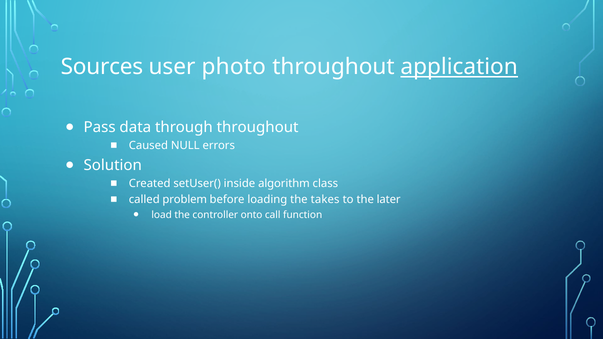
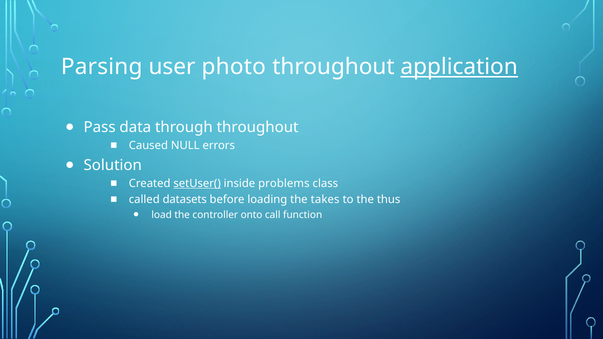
Sources: Sources -> Parsing
setUser( underline: none -> present
algorithm: algorithm -> problems
problem: problem -> datasets
later: later -> thus
